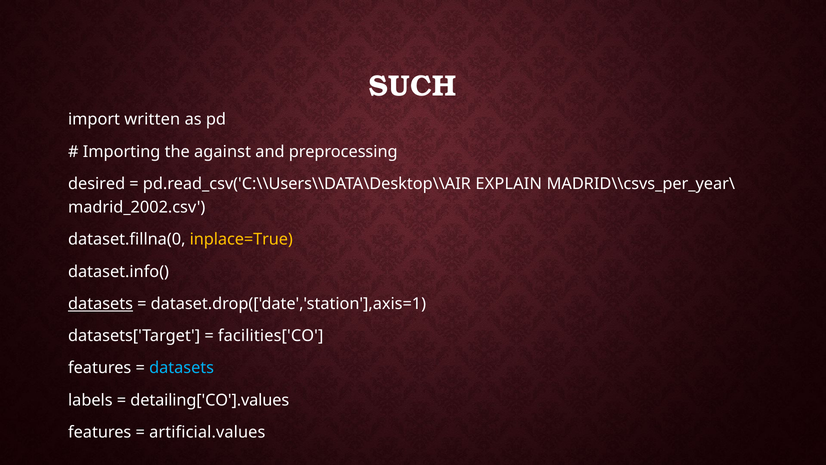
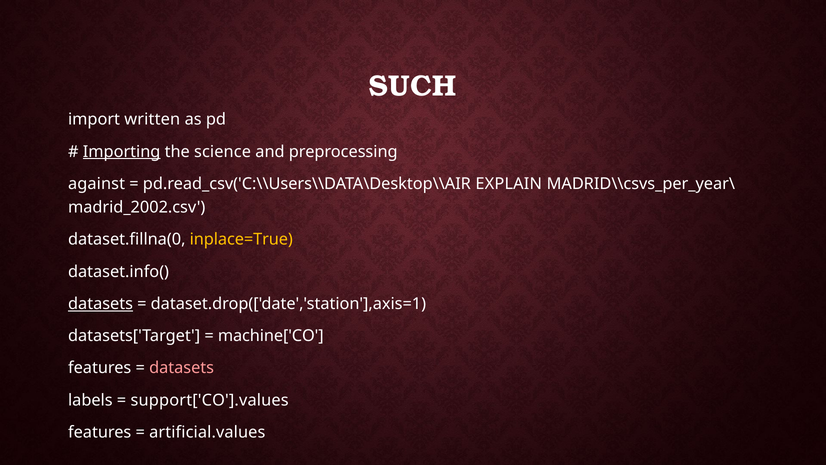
Importing underline: none -> present
against: against -> science
desired: desired -> against
facilities['CO: facilities['CO -> machine['CO
datasets at (182, 368) colour: light blue -> pink
detailing['CO'].values: detailing['CO'].values -> support['CO'].values
